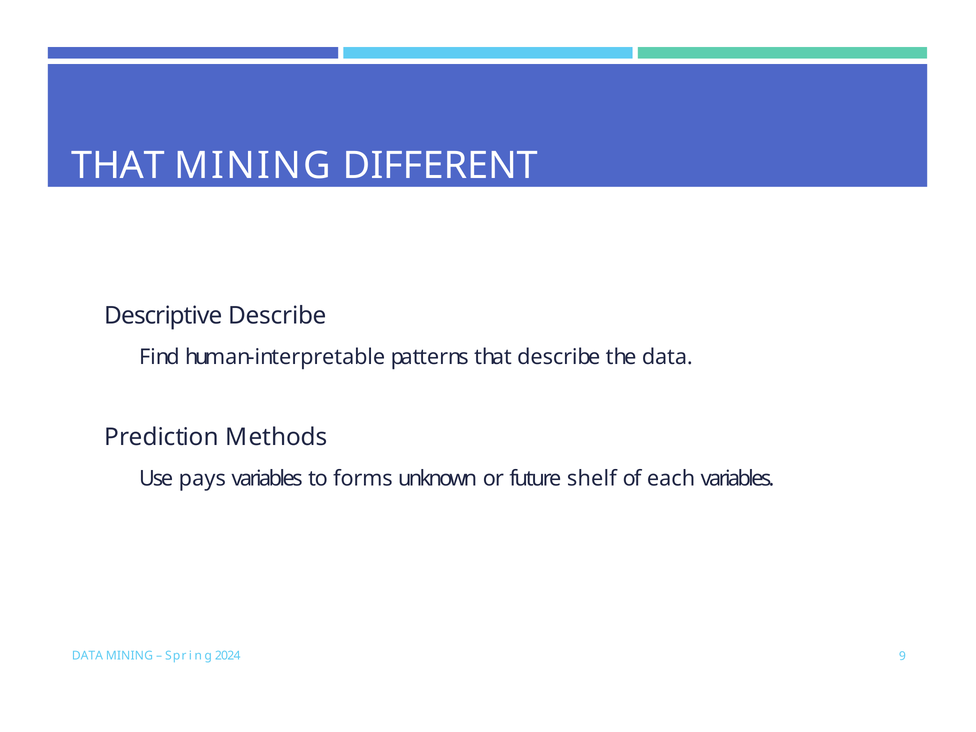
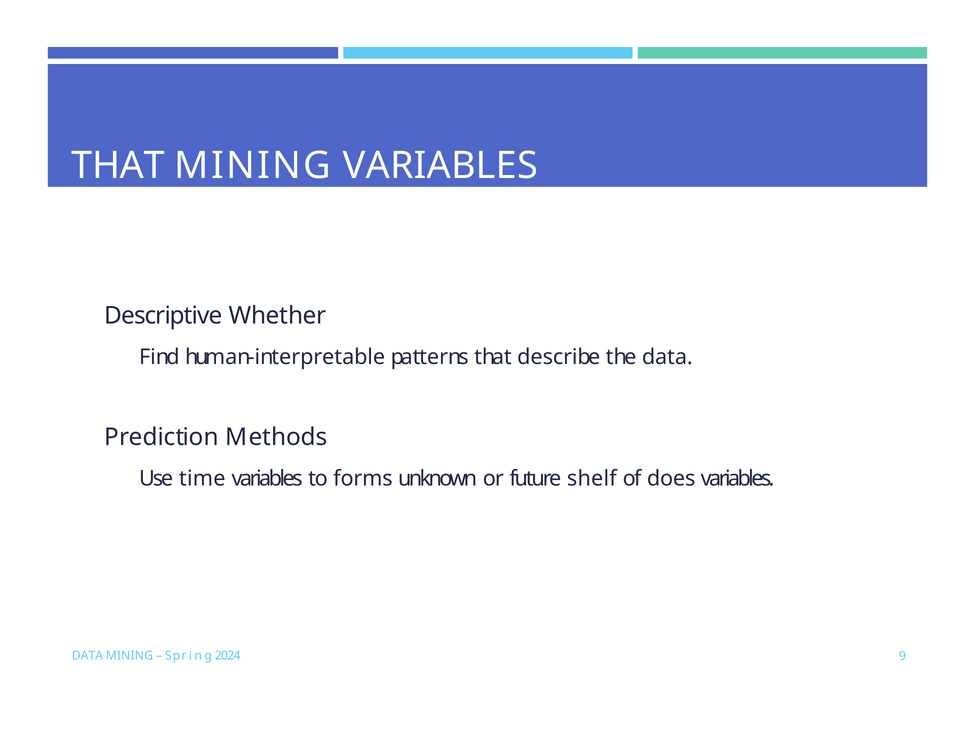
MINING DIFFERENT: DIFFERENT -> VARIABLES
Descriptive Describe: Describe -> Whether
pays: pays -> time
each: each -> does
